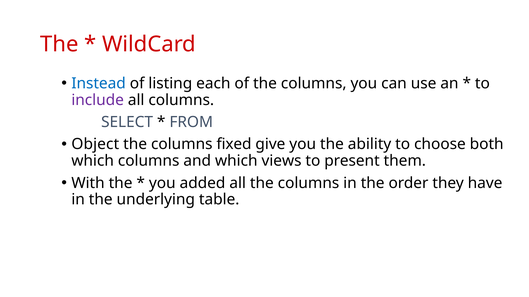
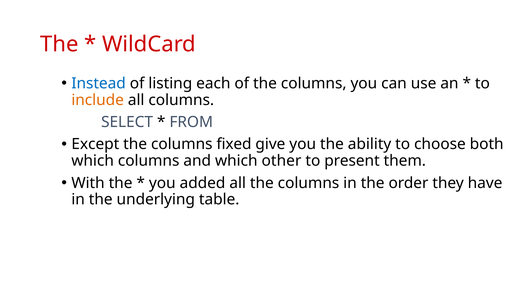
include colour: purple -> orange
Object: Object -> Except
views: views -> other
